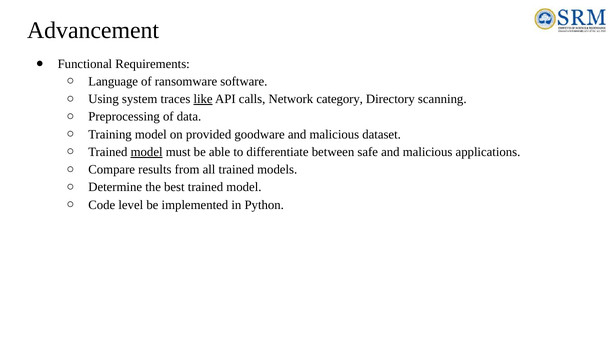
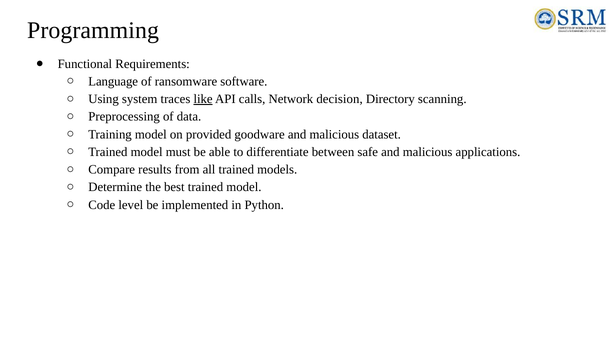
Advancement: Advancement -> Programming
category: category -> decision
model at (147, 152) underline: present -> none
